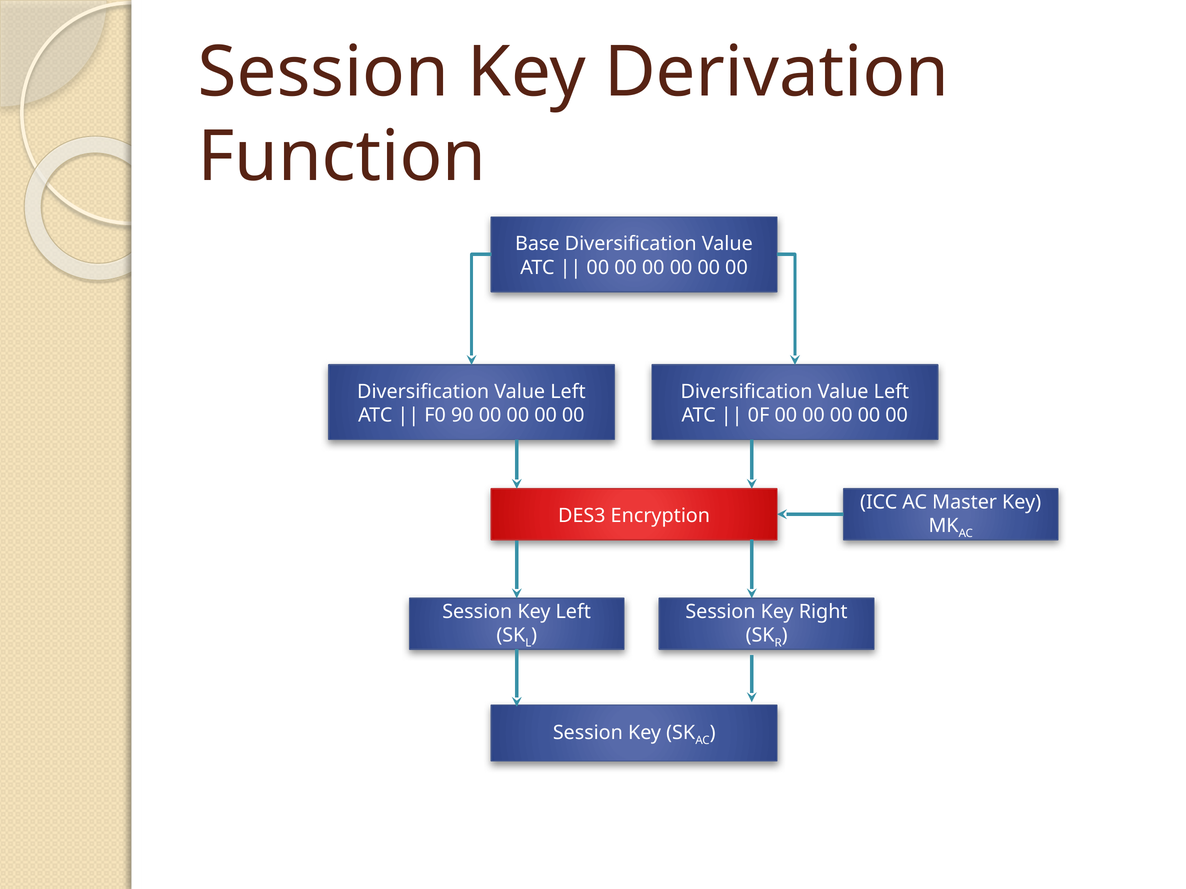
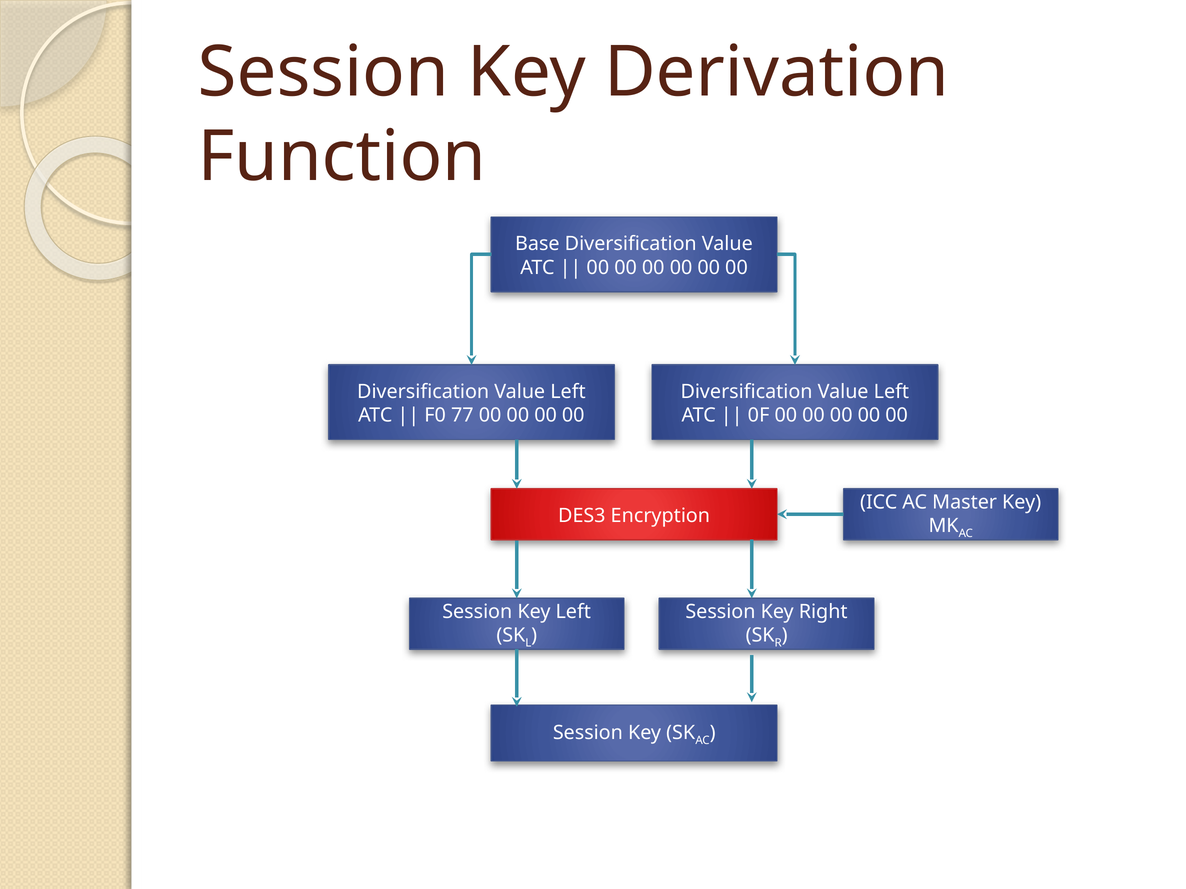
90: 90 -> 77
